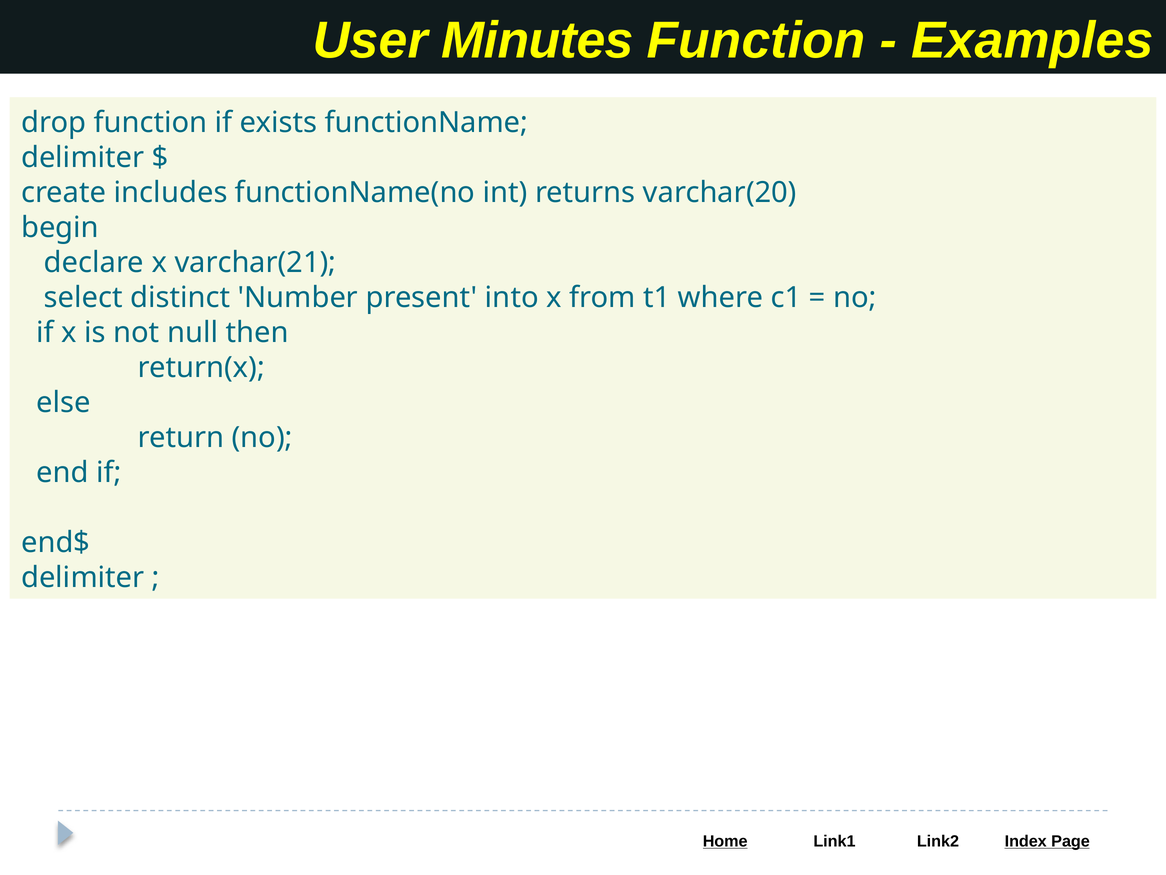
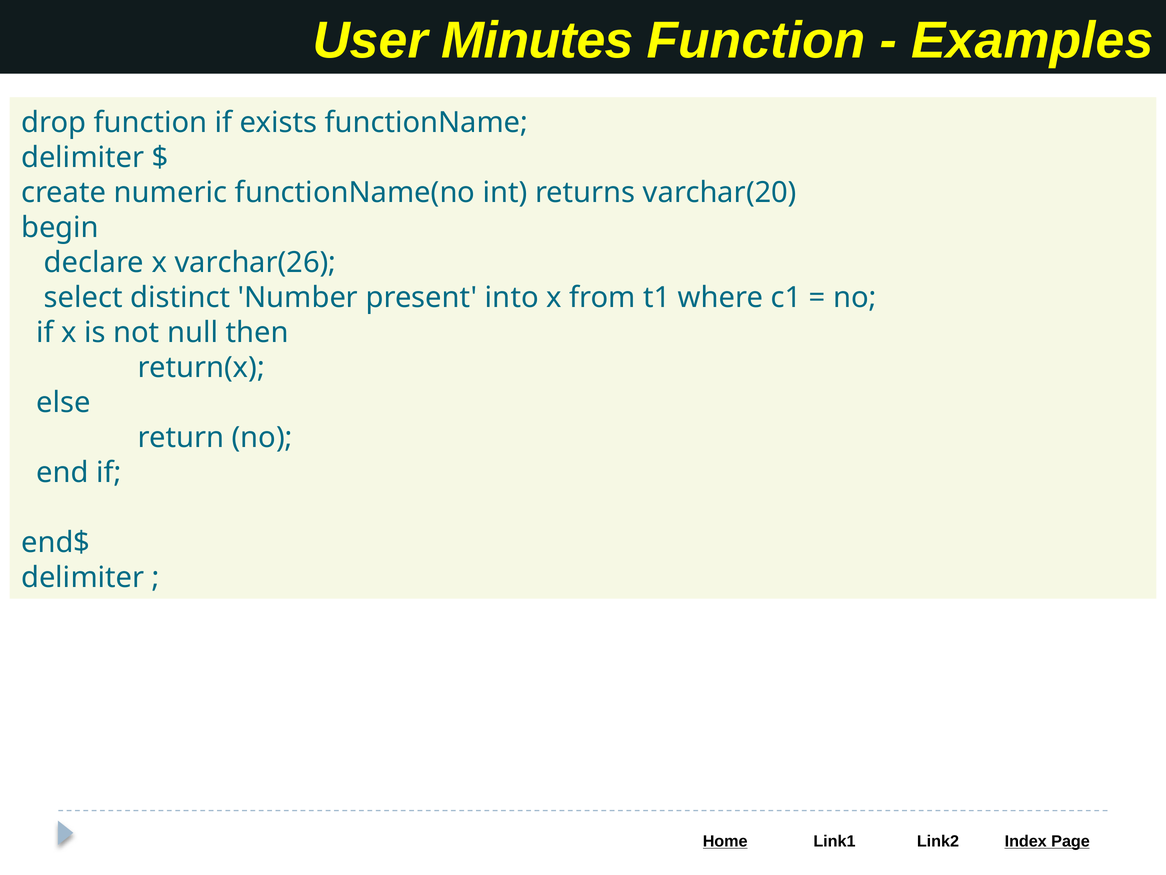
includes: includes -> numeric
varchar(21: varchar(21 -> varchar(26
